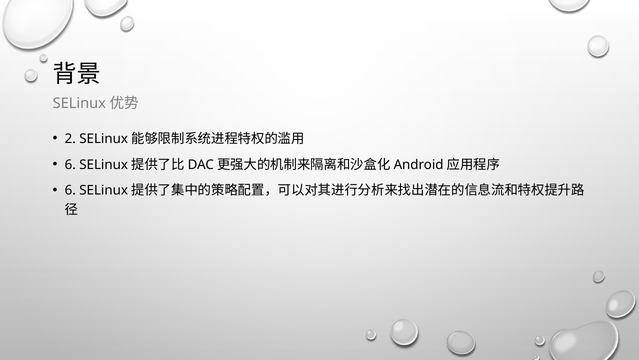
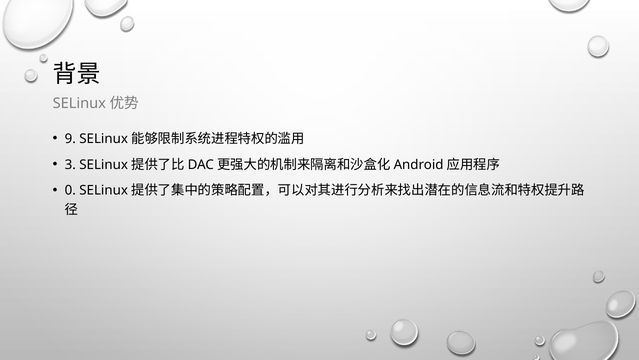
2: 2 -> 9
6 at (70, 164): 6 -> 3
6 at (70, 190): 6 -> 0
